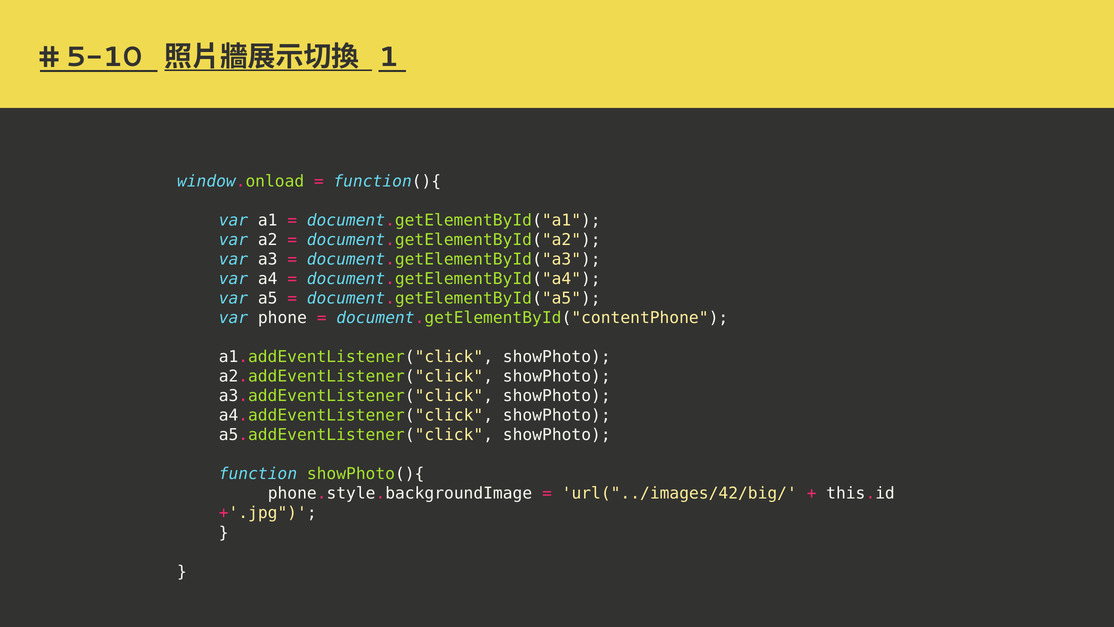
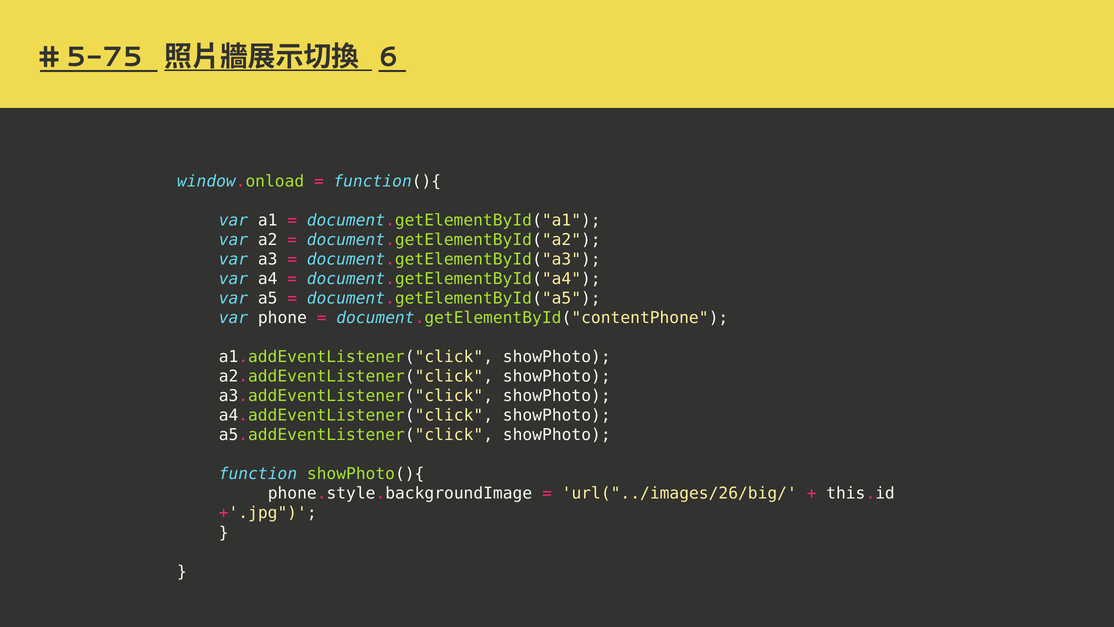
5-10: 5-10 -> 5-75
1: 1 -> 6
url("../images/42/big/: url("../images/42/big/ -> url("../images/26/big/
